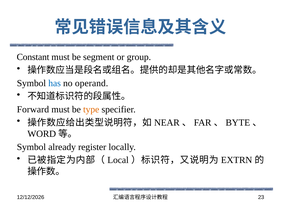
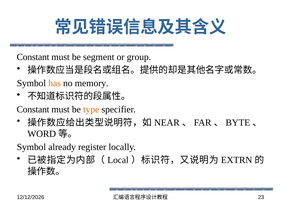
has colour: blue -> orange
operand: operand -> memory
Forward at (33, 109): Forward -> Constant
